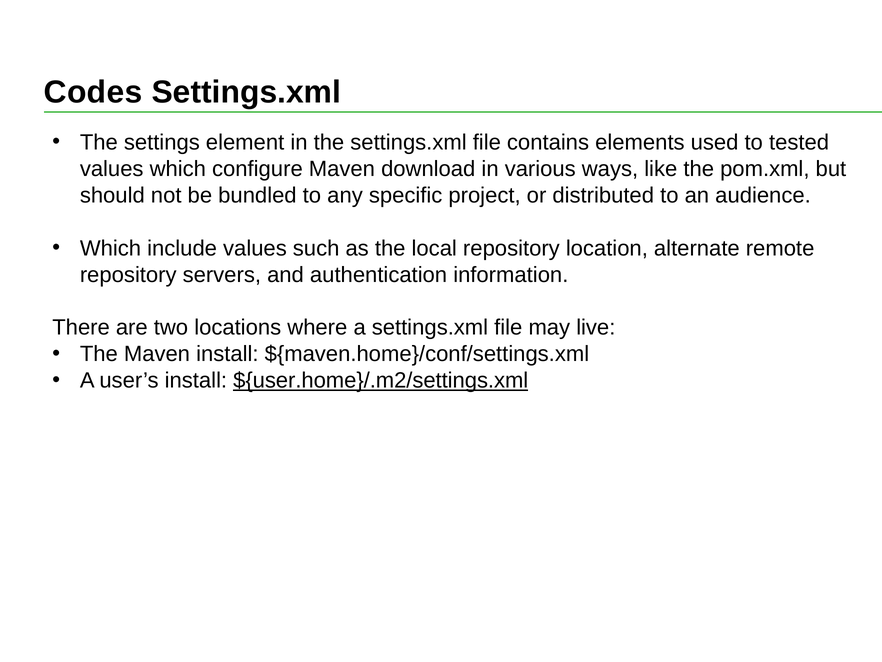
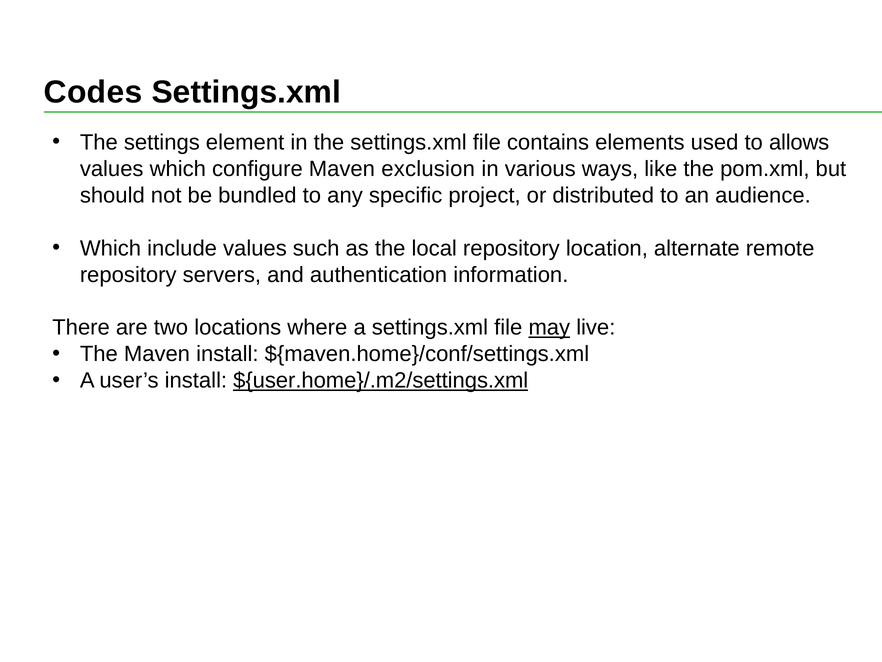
tested: tested -> allows
download: download -> exclusion
may underline: none -> present
